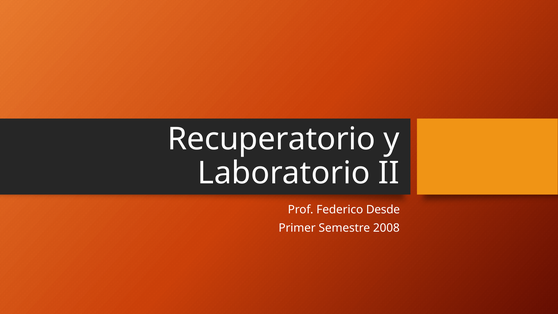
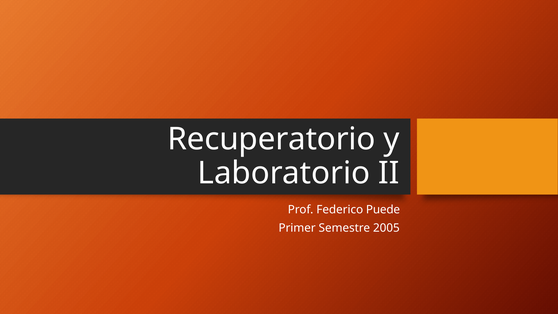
Desde: Desde -> Puede
2008: 2008 -> 2005
